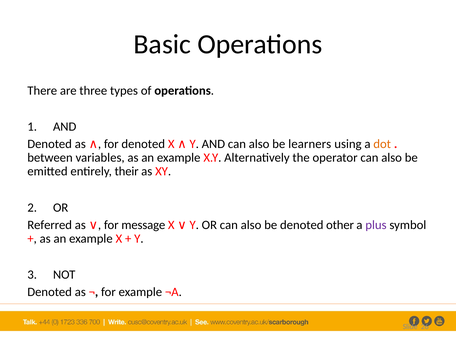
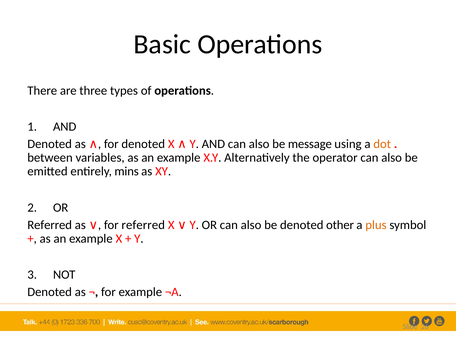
learners: learners -> message
their: their -> mins
plus colour: purple -> orange
for message: message -> referred
